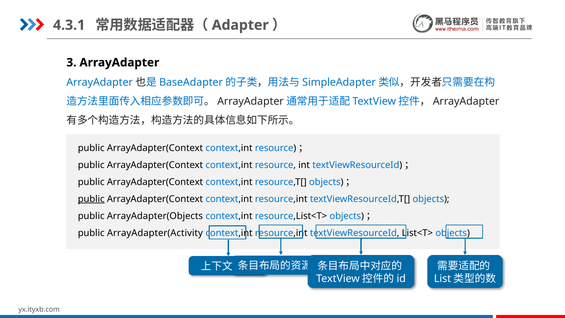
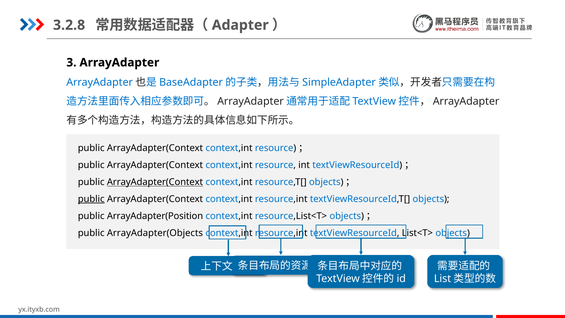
4.3.1: 4.3.1 -> 3.2.8
ArrayAdapter(Context at (155, 182) underline: none -> present
ArrayAdapter(Objects: ArrayAdapter(Objects -> ArrayAdapter(Position
ArrayAdapter(Activity: ArrayAdapter(Activity -> ArrayAdapter(Objects
